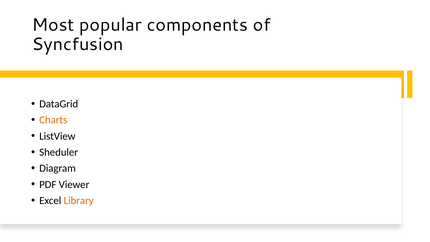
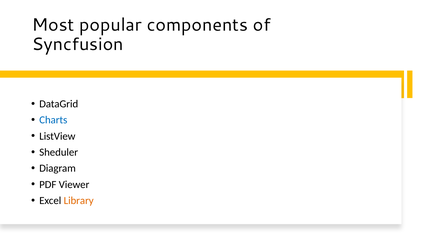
Charts colour: orange -> blue
